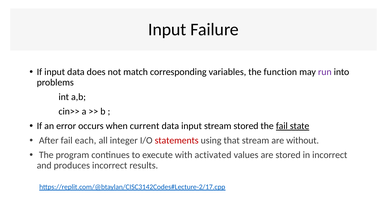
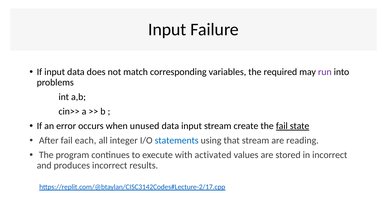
function: function -> required
current: current -> unused
stream stored: stored -> create
statements colour: red -> blue
without: without -> reading
